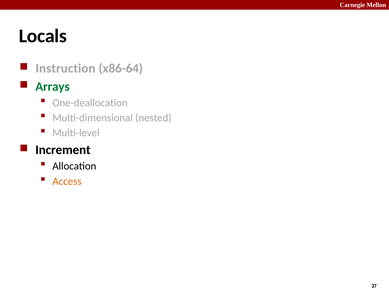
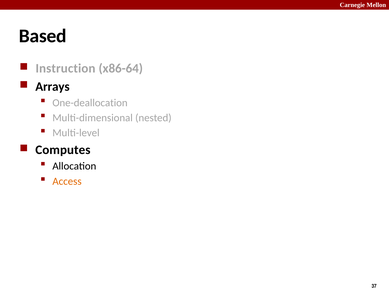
Locals: Locals -> Based
Arrays colour: green -> black
Increment: Increment -> Computes
